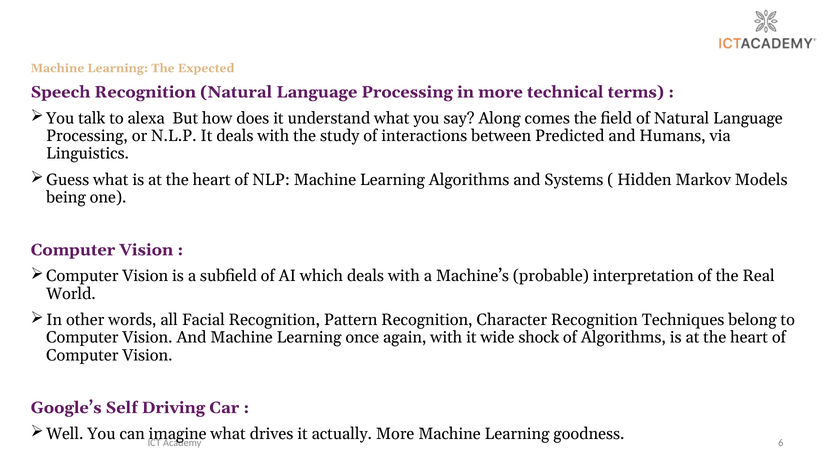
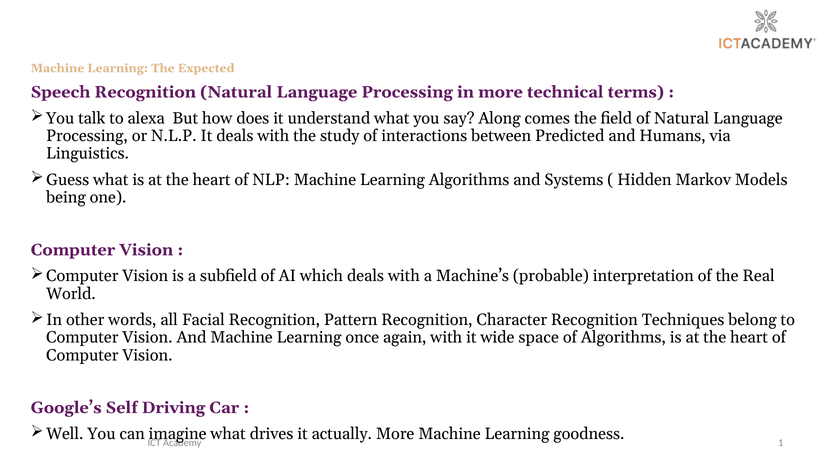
shock: shock -> space
6: 6 -> 1
